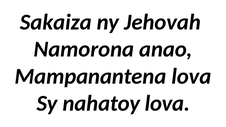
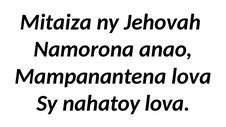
Sakaiza: Sakaiza -> Mitaiza
